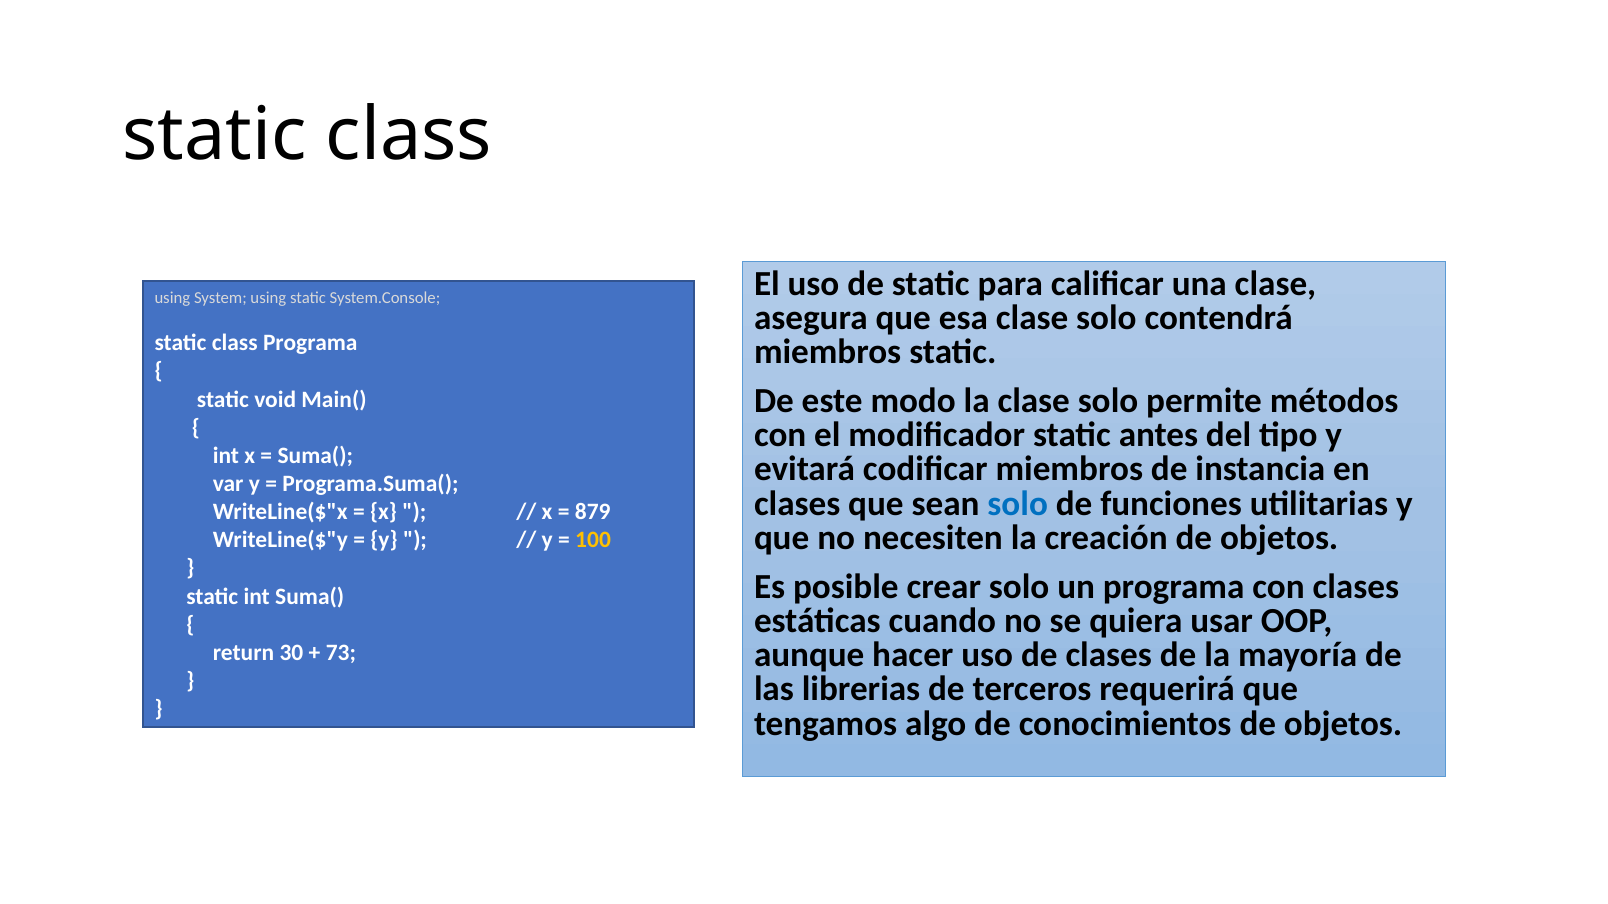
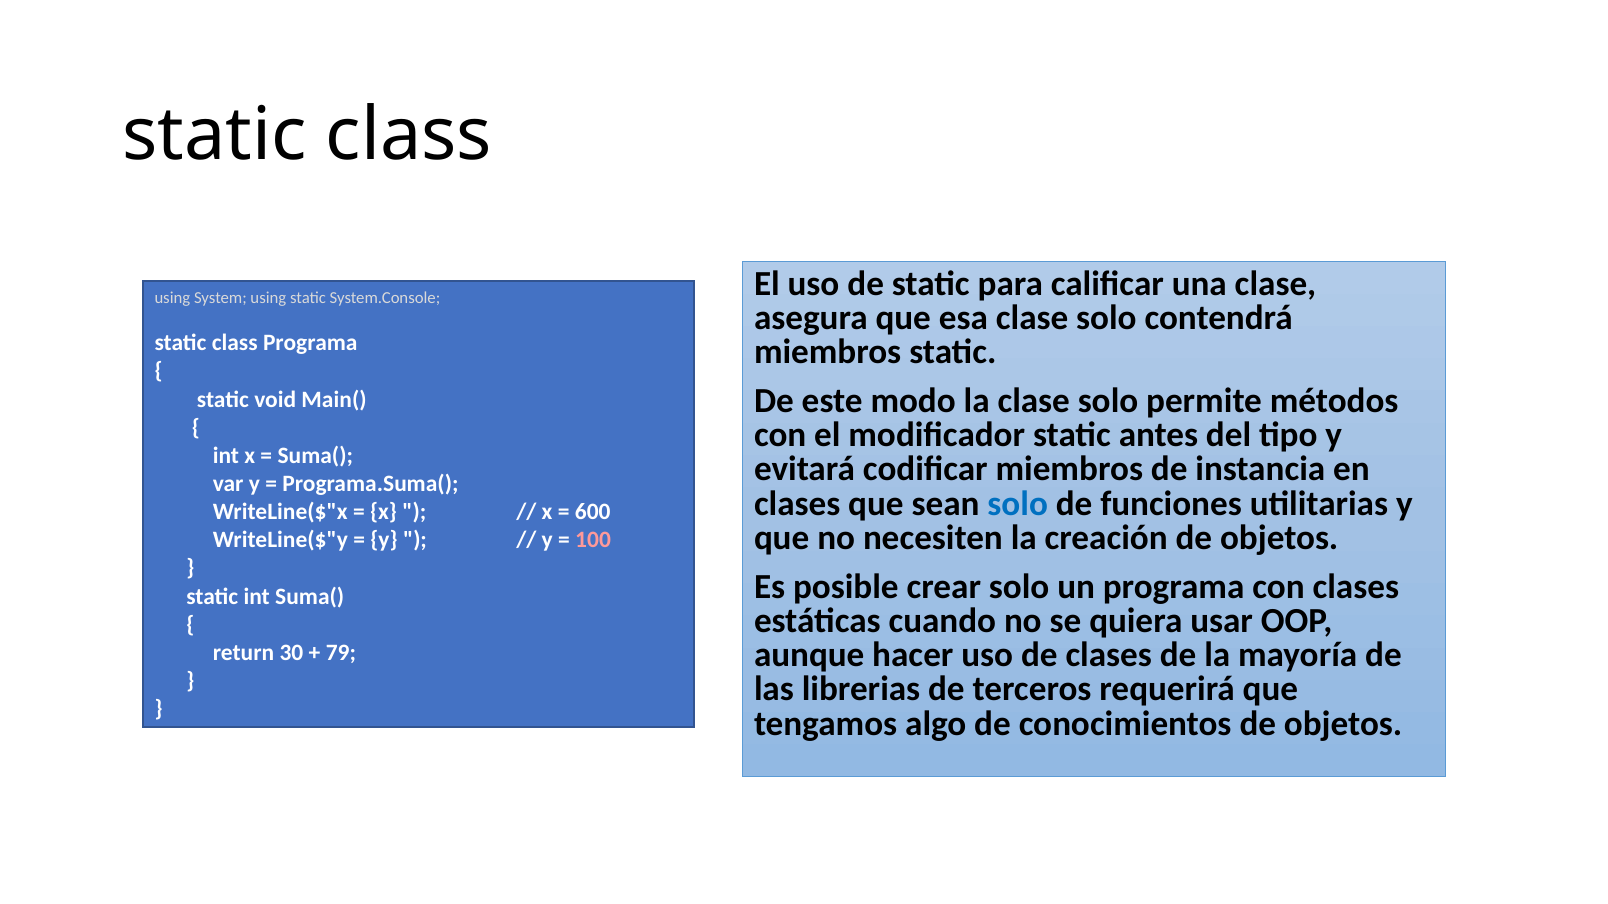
879: 879 -> 600
100 colour: yellow -> pink
73: 73 -> 79
